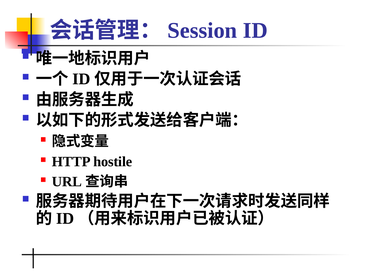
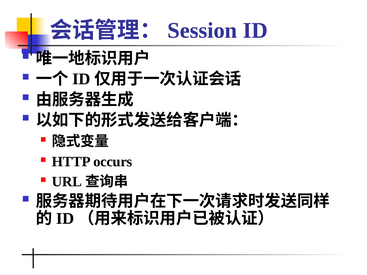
hostile: hostile -> occurs
